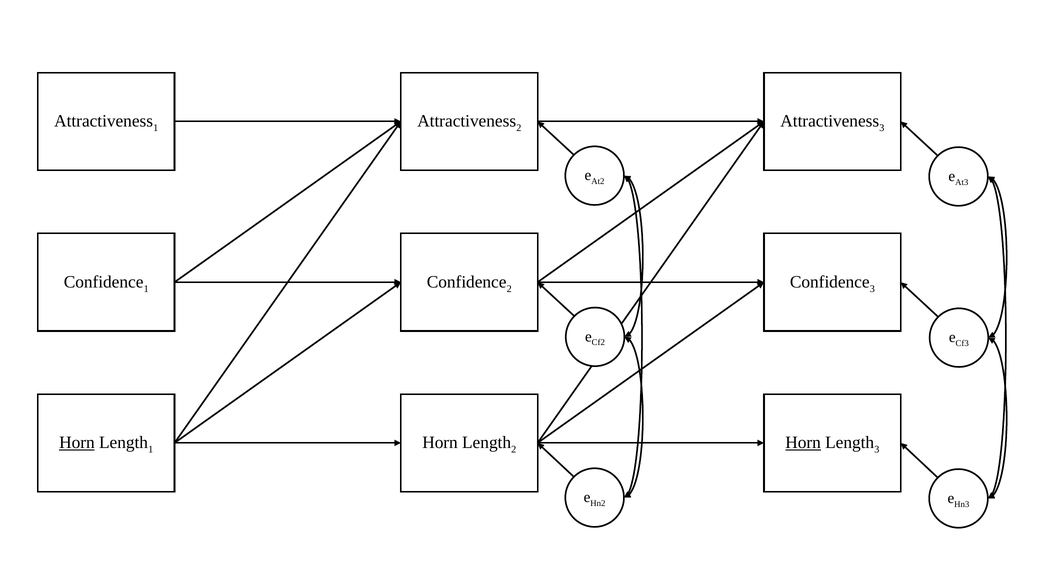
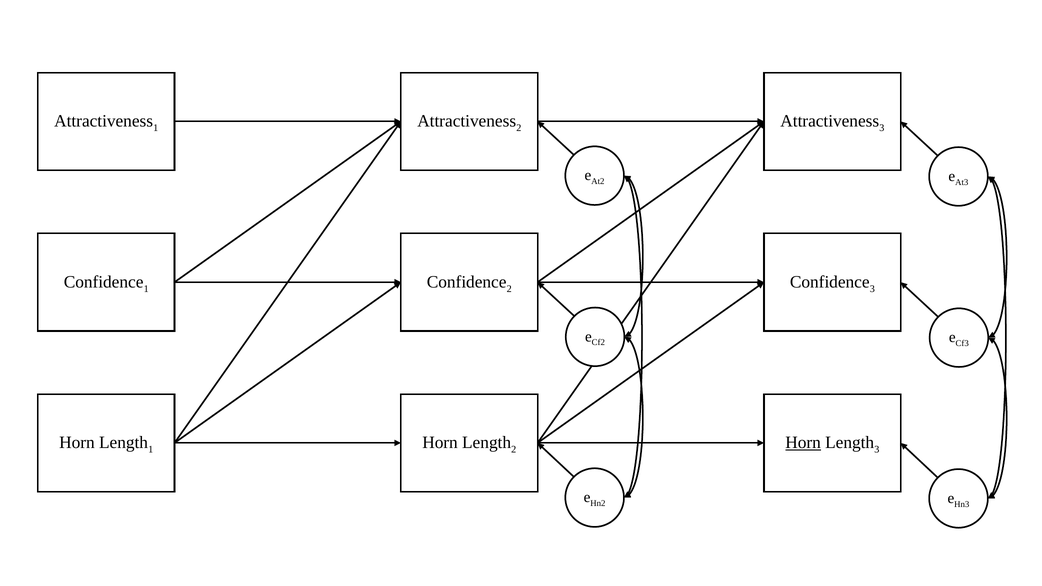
Horn at (77, 443) underline: present -> none
